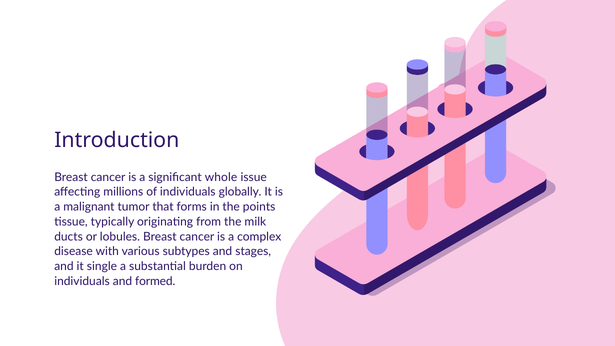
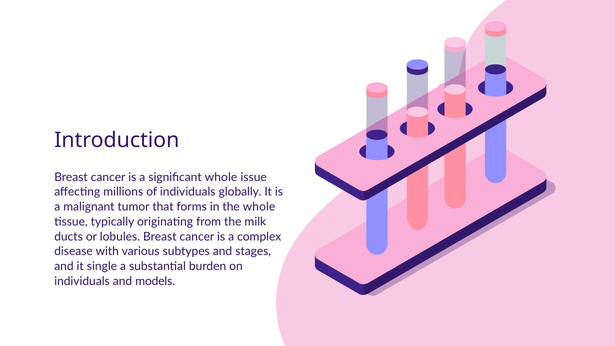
the points: points -> whole
formed: formed -> models
